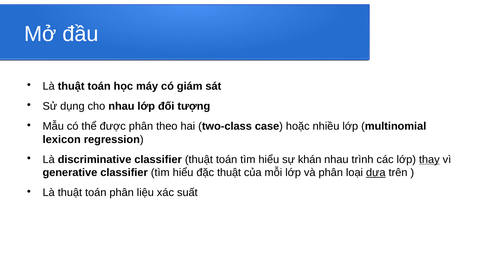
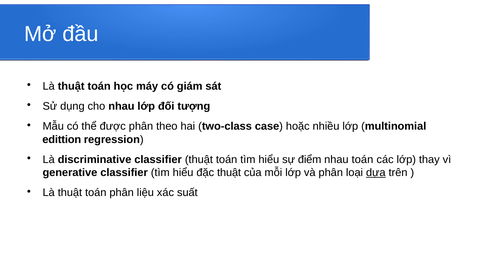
lexicon: lexicon -> edittion
khán: khán -> điểm
nhau trình: trình -> toán
thay underline: present -> none
